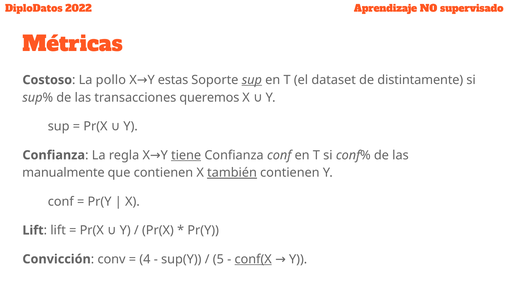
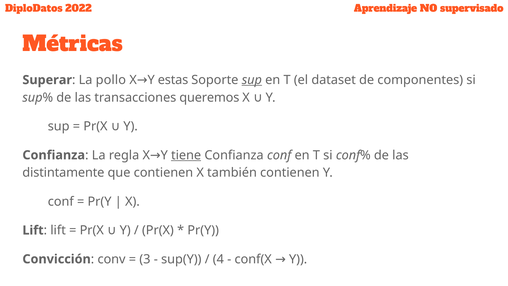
distintamente: distintamente -> componentes
Costoso: Costoso -> Superar
manualmente: manualmente -> distintamente
también underline: present -> none
4: 4 -> 3
5: 5 -> 4
conf(X underline: present -> none
